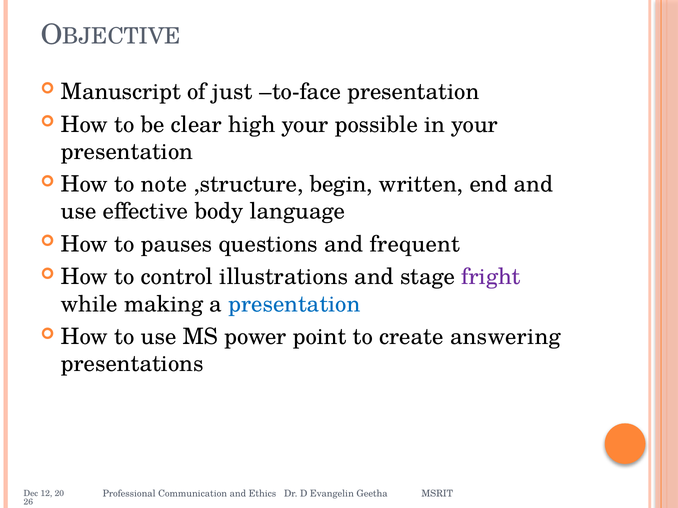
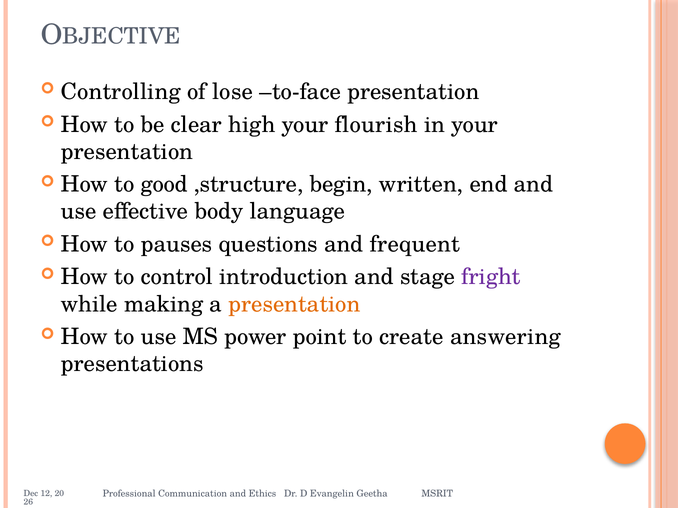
Manuscript: Manuscript -> Controlling
just: just -> lose
possible: possible -> flourish
note: note -> good
illustrations: illustrations -> introduction
presentation at (294, 304) colour: blue -> orange
